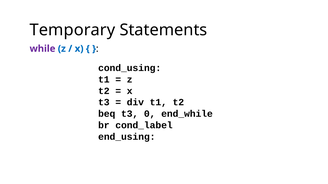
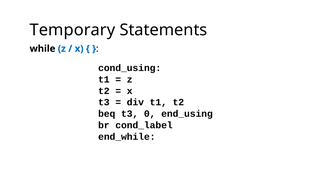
while colour: purple -> black
end_while: end_while -> end_using
end_using: end_using -> end_while
